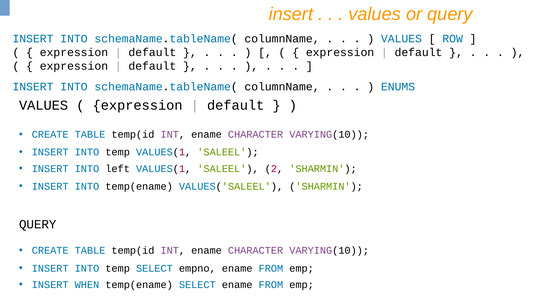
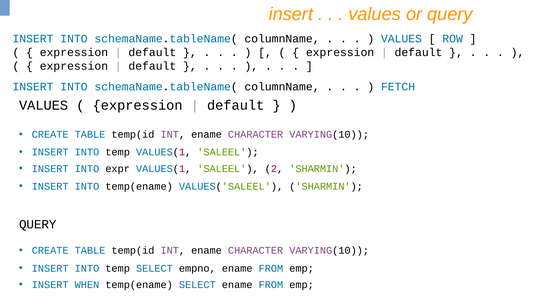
ENUMS: ENUMS -> FETCH
left: left -> expr
